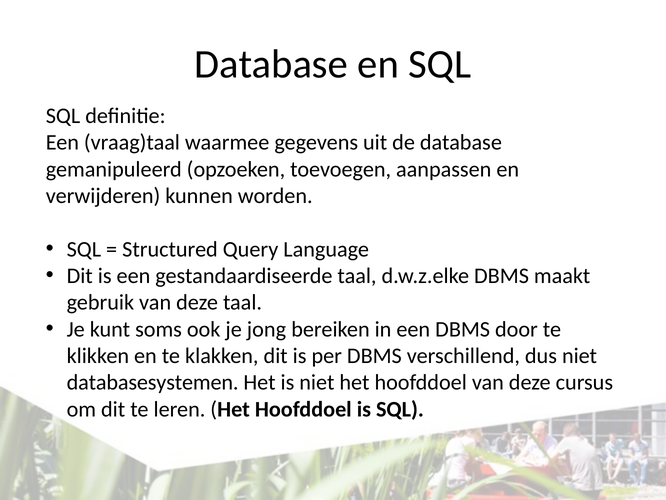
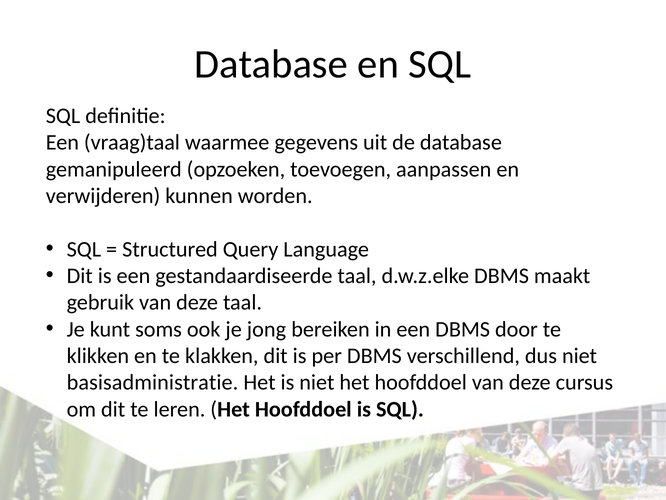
databasesystemen: databasesystemen -> basisadministratie
